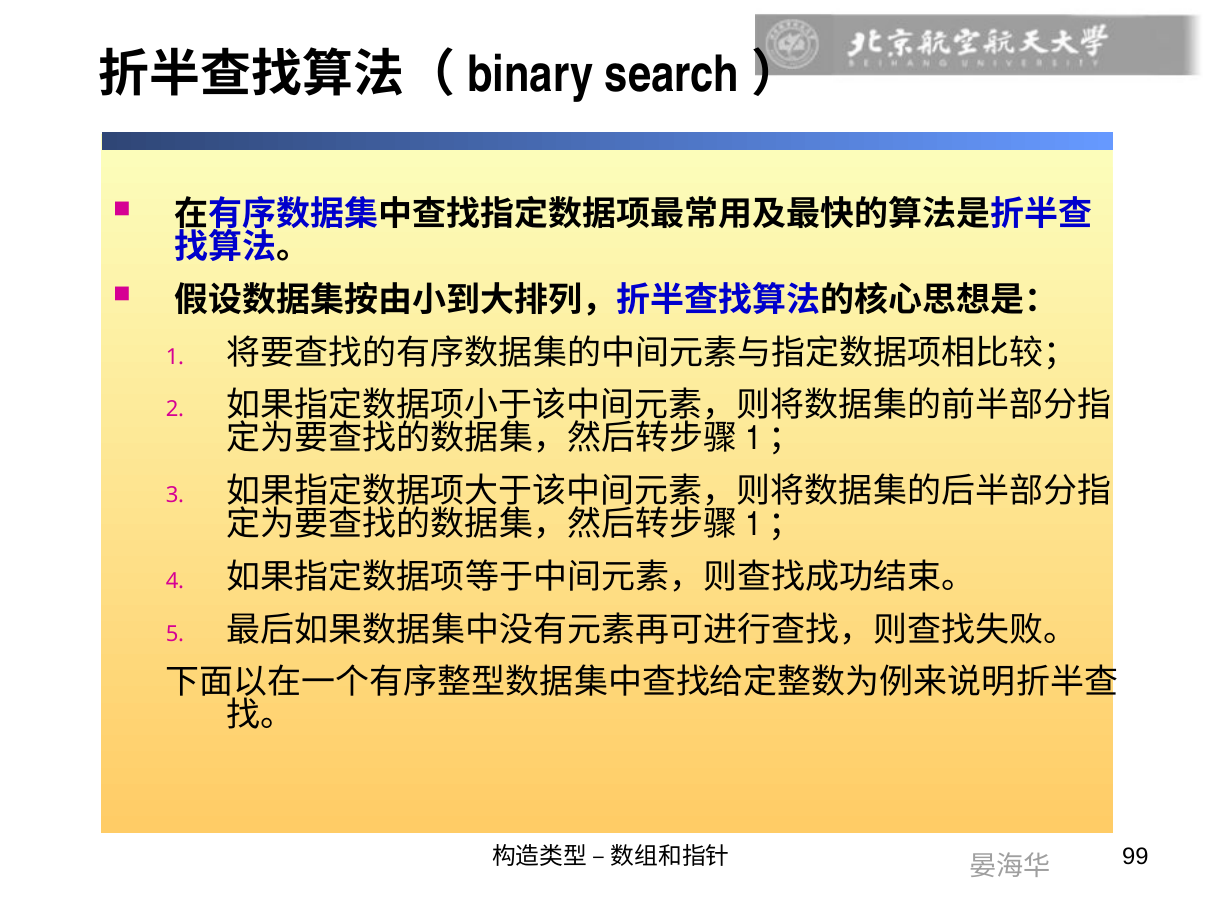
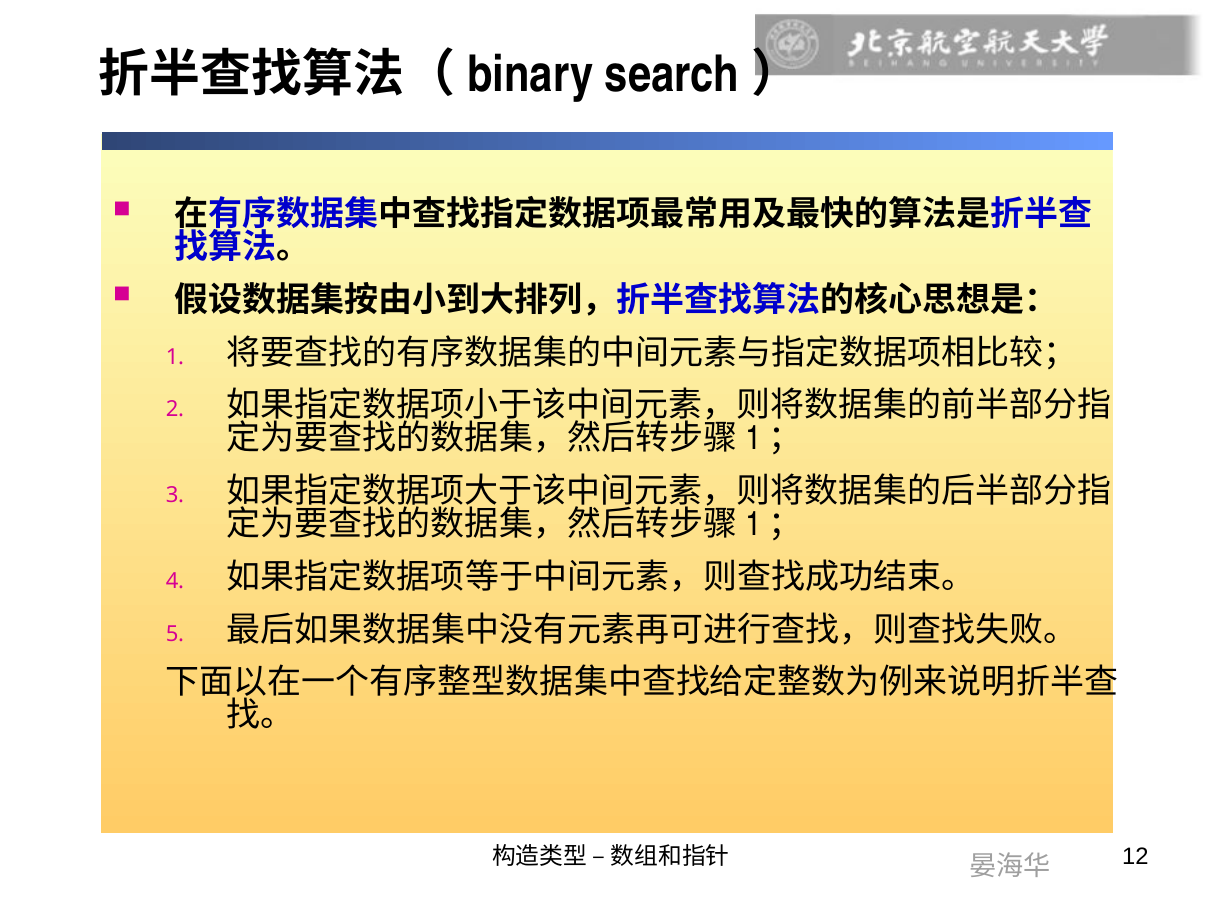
99: 99 -> 12
